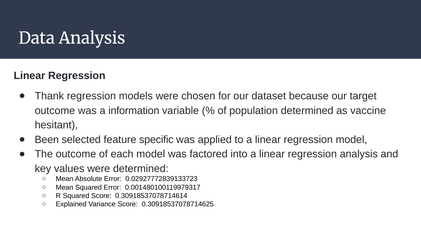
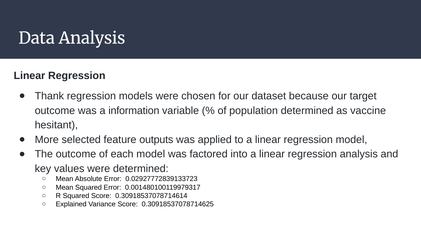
Been: Been -> More
specific: specific -> outputs
